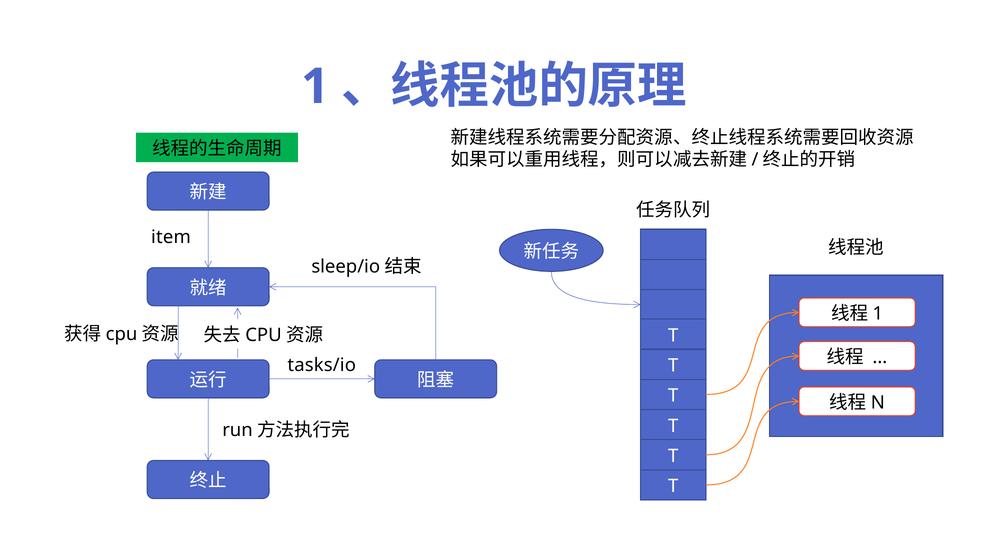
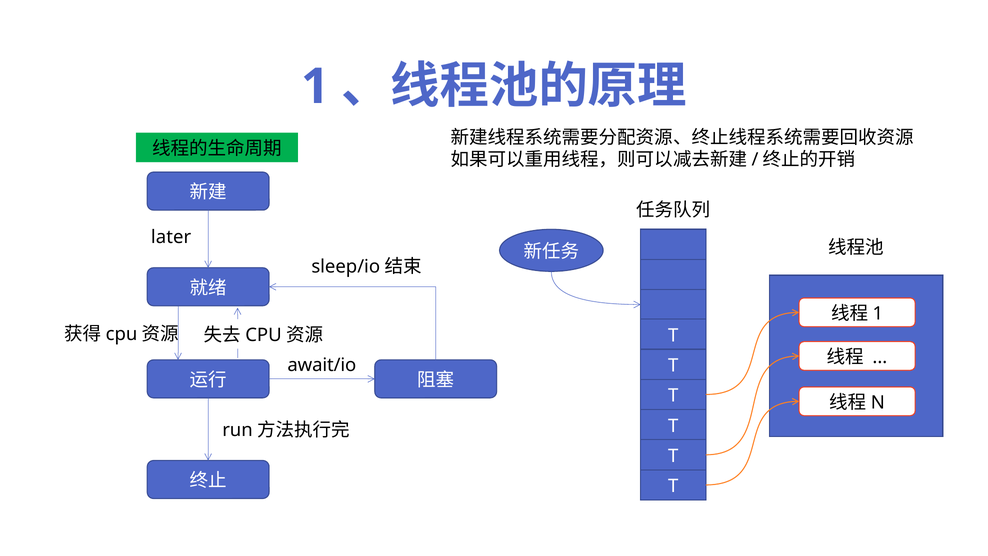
item: item -> later
tasks/io: tasks/io -> await/io
